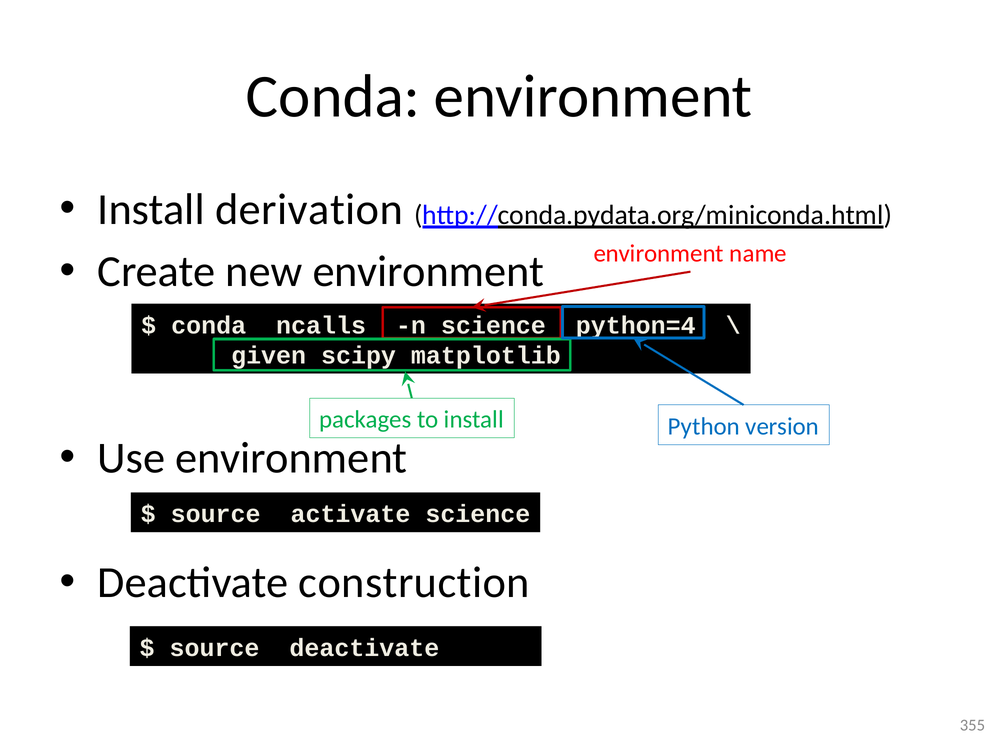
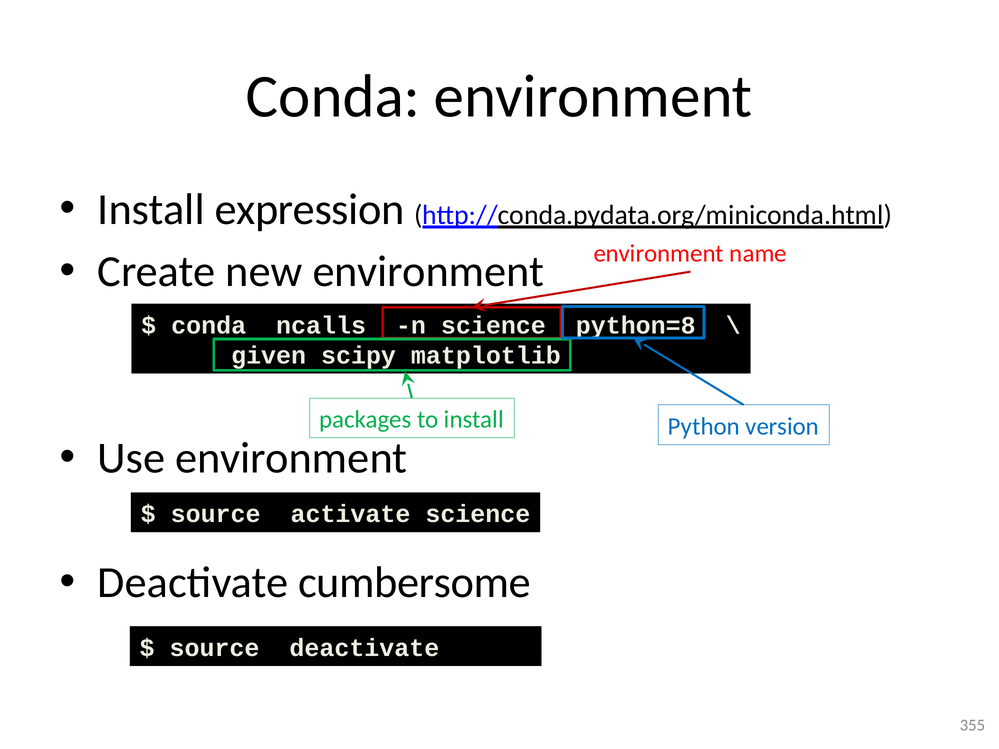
derivation: derivation -> expression
python=4: python=4 -> python=8
construction: construction -> cumbersome
